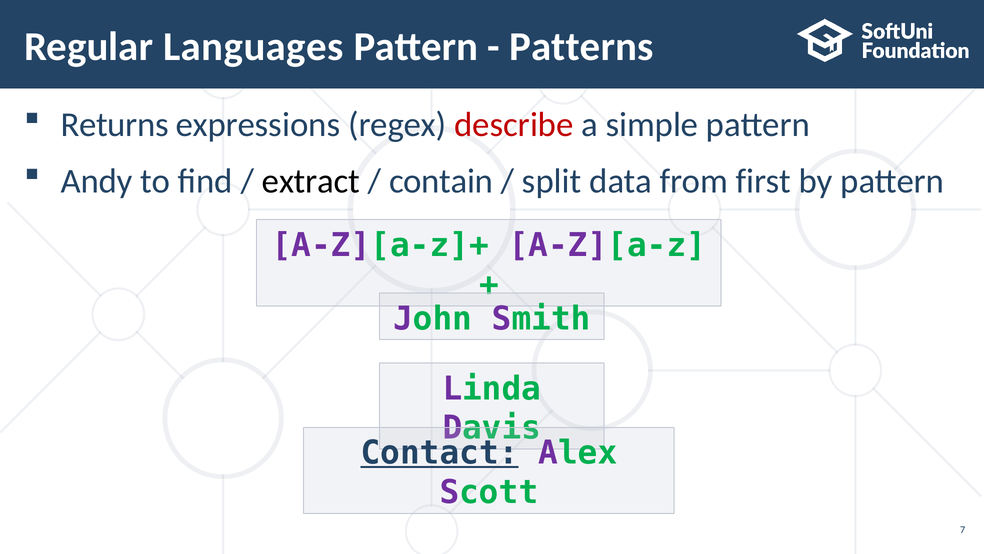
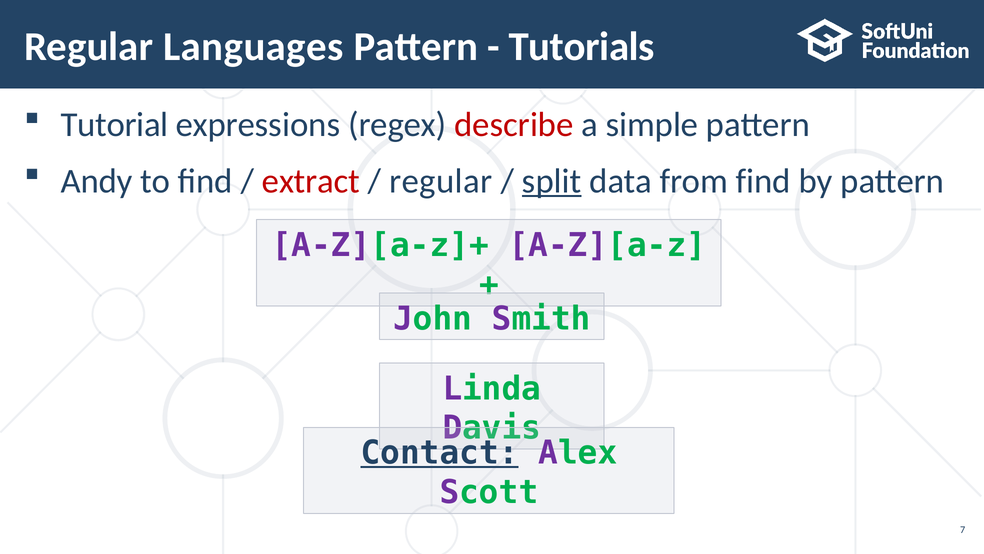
Patterns: Patterns -> Tutorials
Returns: Returns -> Tutorial
extract colour: black -> red
contain at (441, 181): contain -> regular
split underline: none -> present
from first: first -> find
